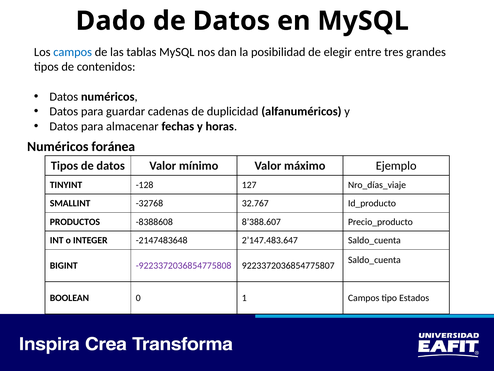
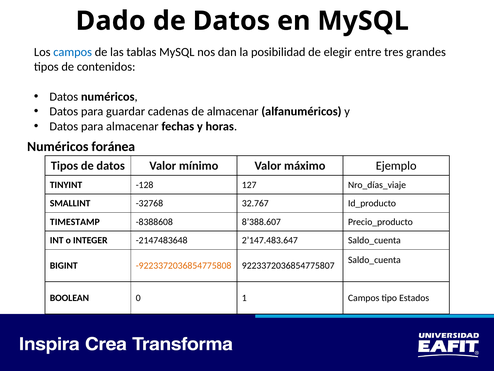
de duplicidad: duplicidad -> almacenar
PRODUCTOS: PRODUCTOS -> TIMESTAMP
-9223372036854775808 colour: purple -> orange
